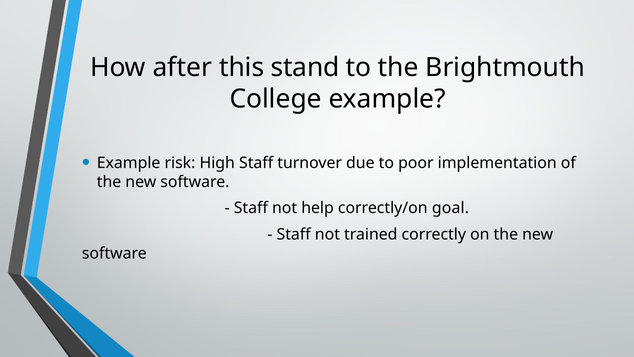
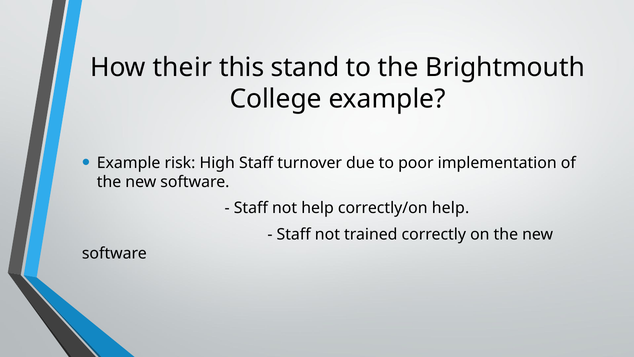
after: after -> their
correctly/on goal: goal -> help
